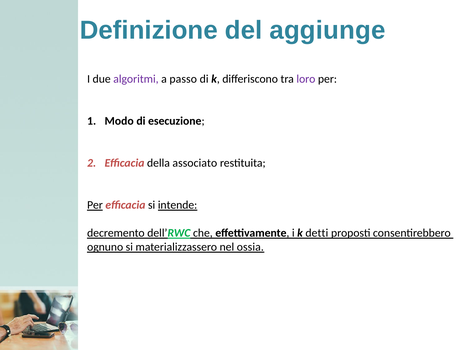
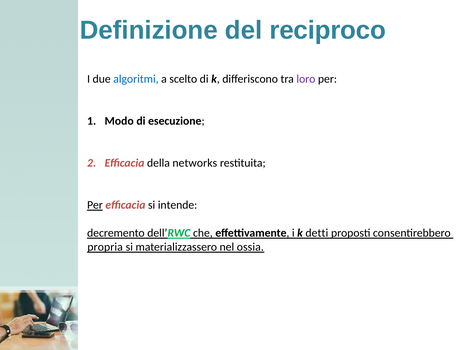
aggiunge: aggiunge -> reciproco
algoritmi colour: purple -> blue
passo: passo -> scelto
associato: associato -> networks
intende underline: present -> none
ognuno: ognuno -> propria
